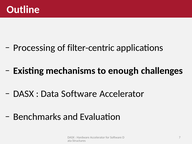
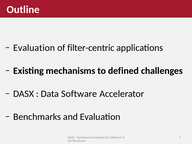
Processing at (34, 48): Processing -> Evaluation
enough: enough -> defined
